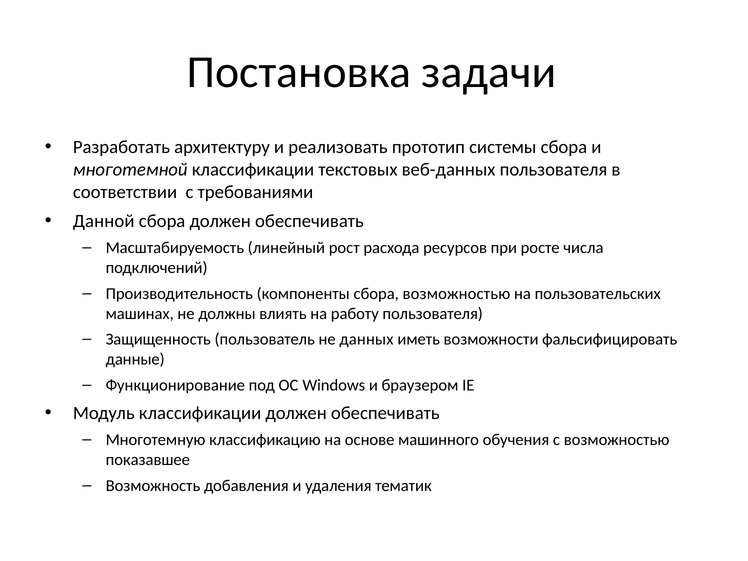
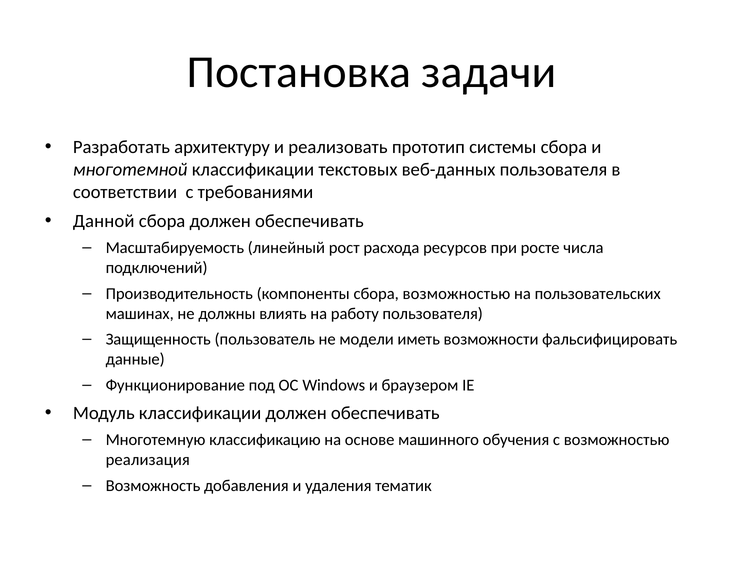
данных: данных -> модели
показавшее: показавшее -> реализация
